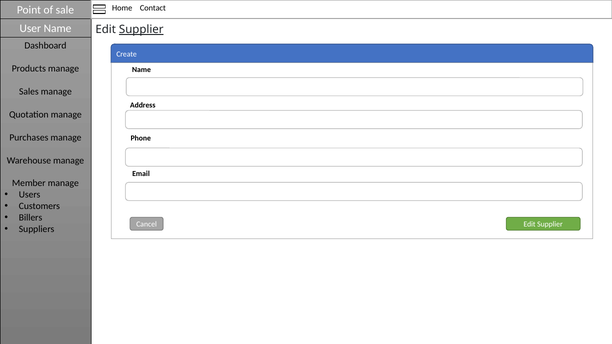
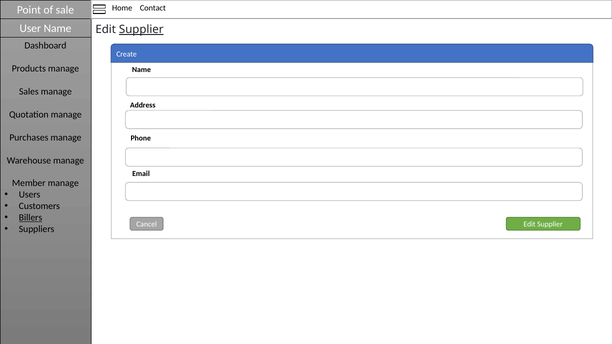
Billers underline: none -> present
